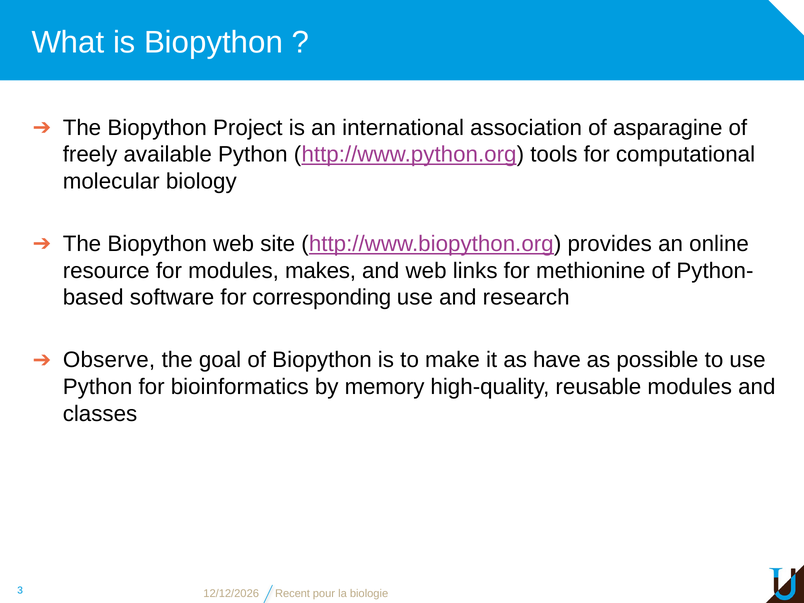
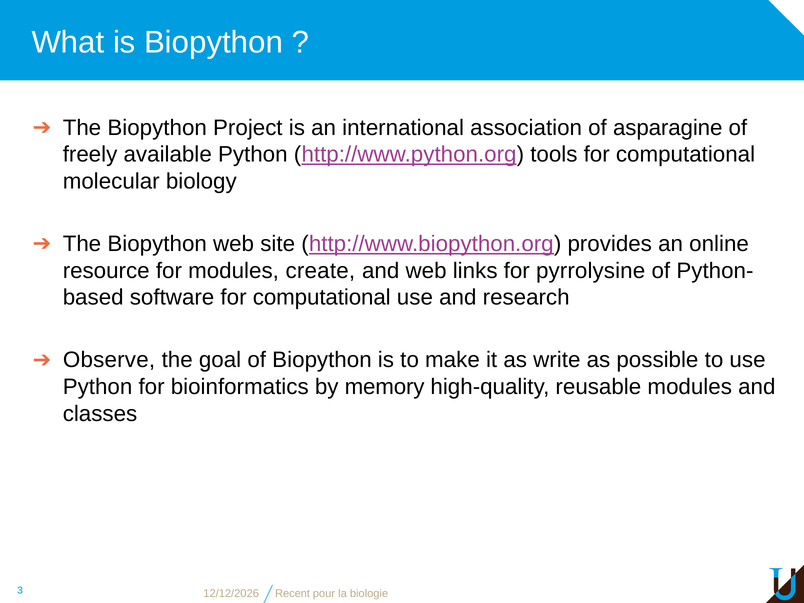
makes: makes -> create
methionine: methionine -> pyrrolysine
software for corresponding: corresponding -> computational
have: have -> write
